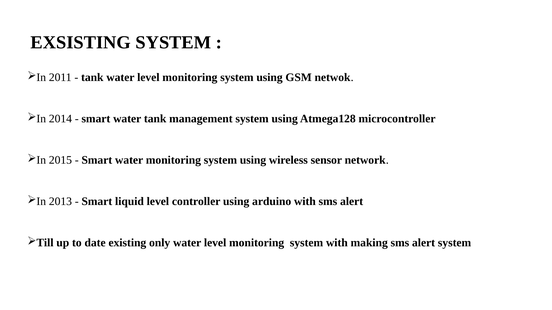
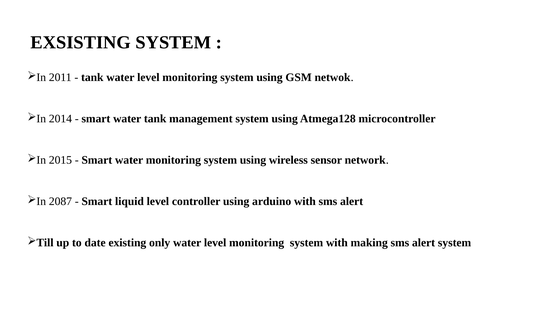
2013: 2013 -> 2087
